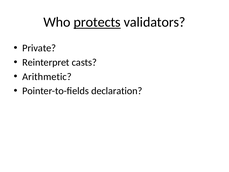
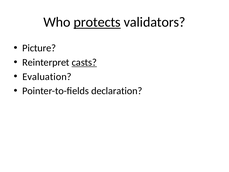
Private: Private -> Picture
casts underline: none -> present
Arithmetic: Arithmetic -> Evaluation
